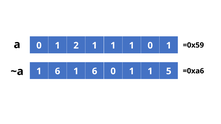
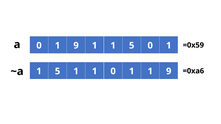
0 1 2: 2 -> 9
1 at (132, 46): 1 -> 5
6 at (58, 71): 6 -> 5
6 at (95, 71): 6 -> 1
1 1 5: 5 -> 9
